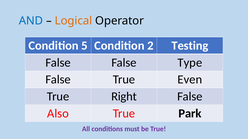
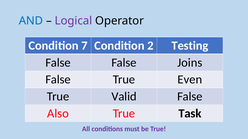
Logical colour: orange -> purple
5: 5 -> 7
Type: Type -> Joins
Right: Right -> Valid
Park: Park -> Task
